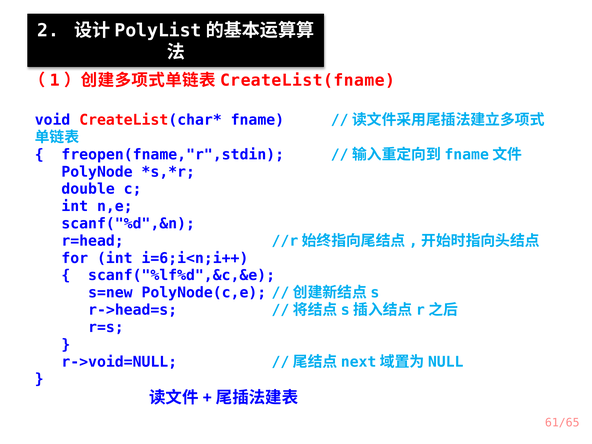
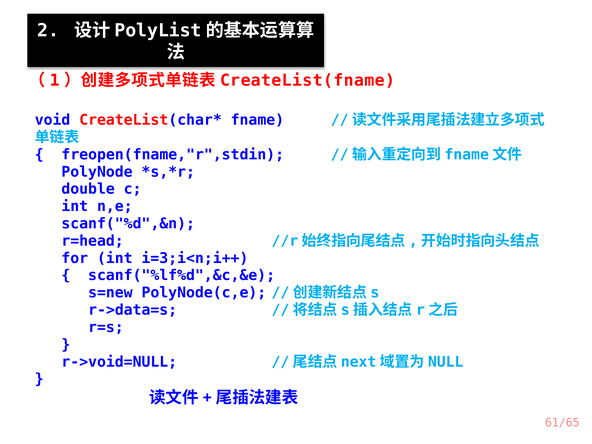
i=6;i<n;i++: i=6;i<n;i++ -> i=3;i<n;i++
r->head=s: r->head=s -> r->data=s
